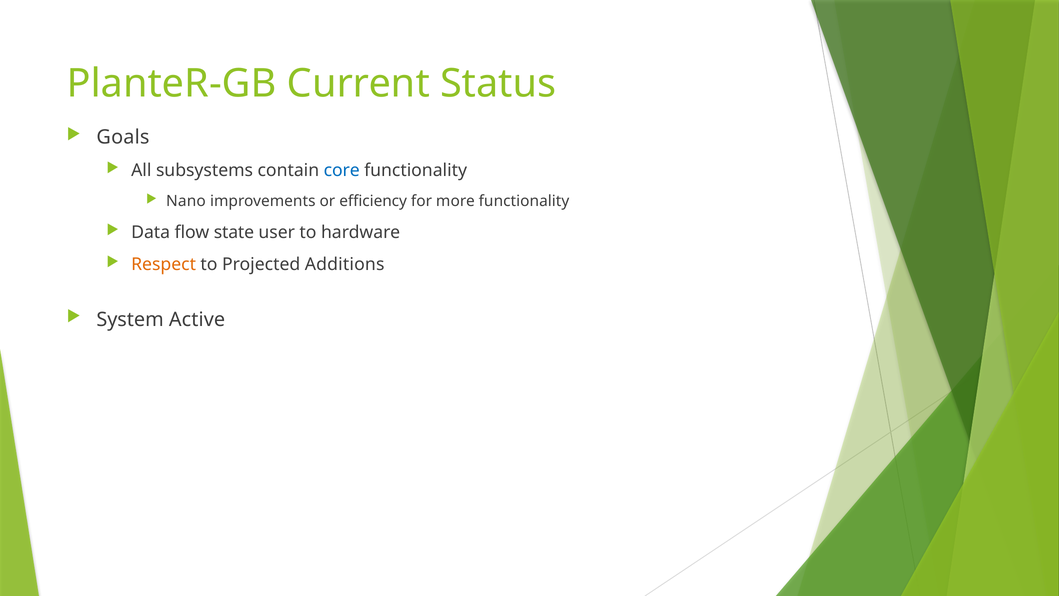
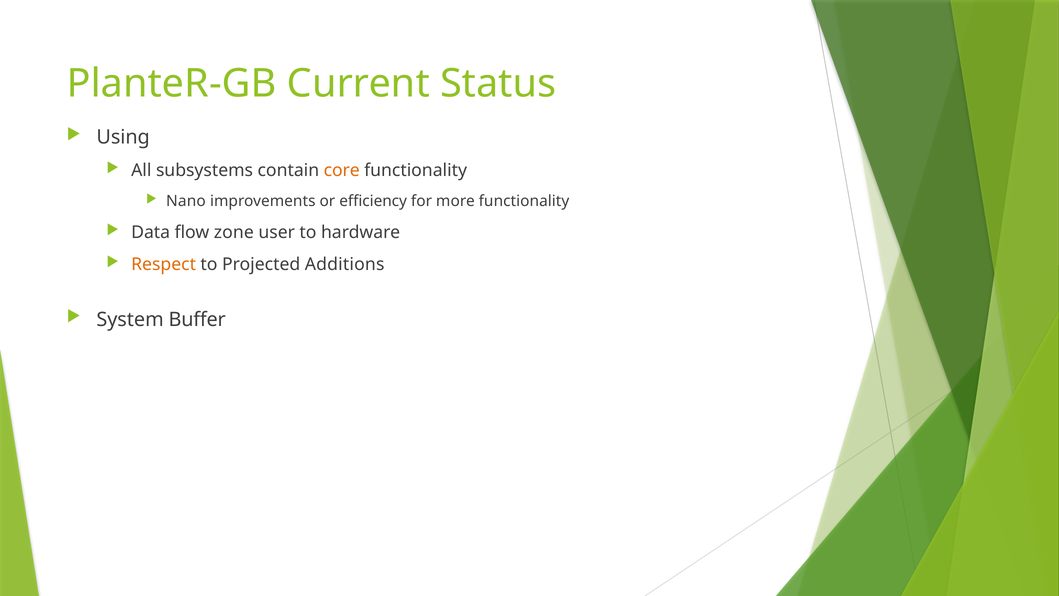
Goals: Goals -> Using
core colour: blue -> orange
state: state -> zone
Active: Active -> Buffer
